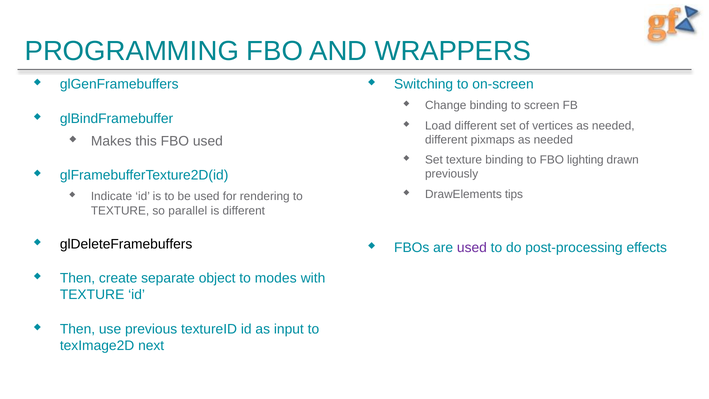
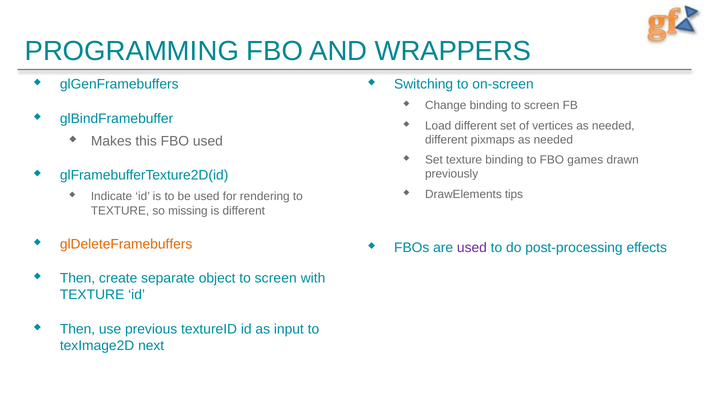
lighting: lighting -> games
parallel: parallel -> missing
glDeleteFramebuffers colour: black -> orange
object to modes: modes -> screen
